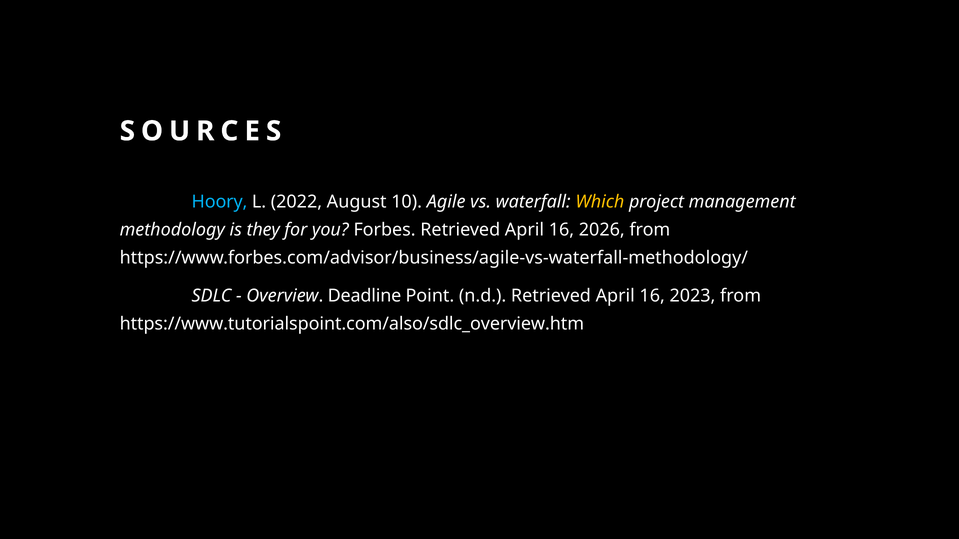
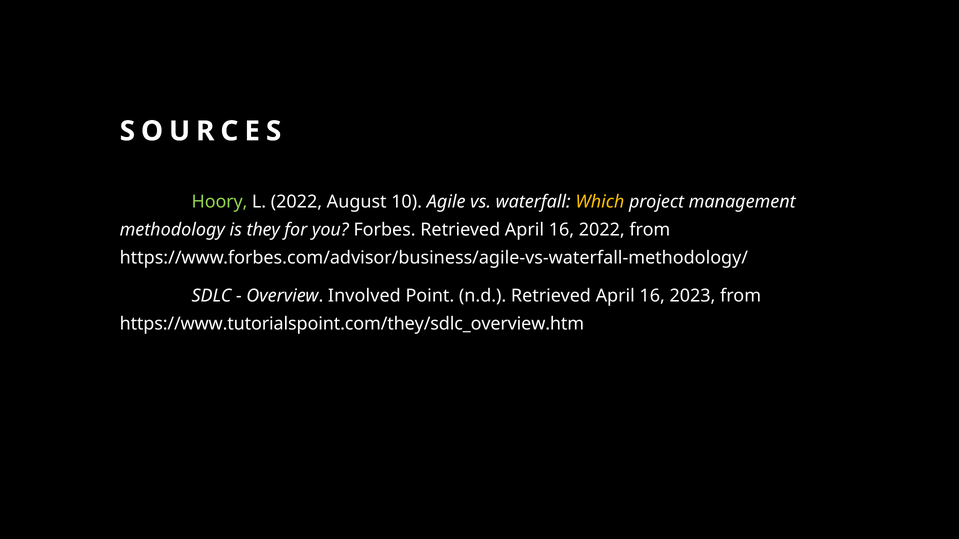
Hoory colour: light blue -> light green
16 2026: 2026 -> 2022
Deadline: Deadline -> Involved
https://www.tutorialspoint.com/also/sdlc_overview.htm: https://www.tutorialspoint.com/also/sdlc_overview.htm -> https://www.tutorialspoint.com/they/sdlc_overview.htm
